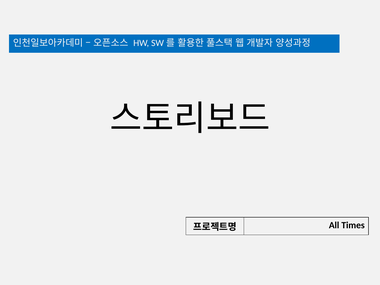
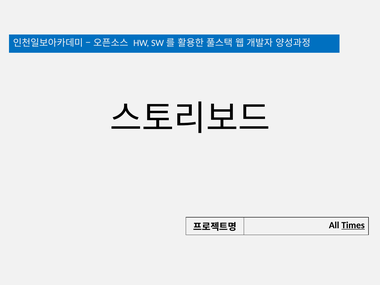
Times underline: none -> present
